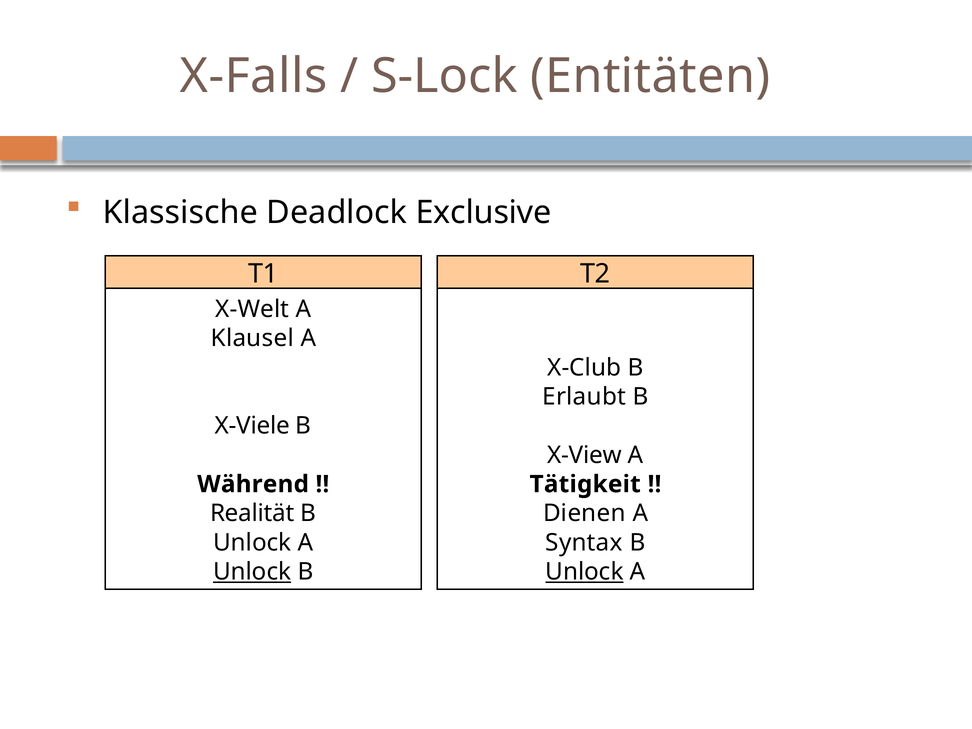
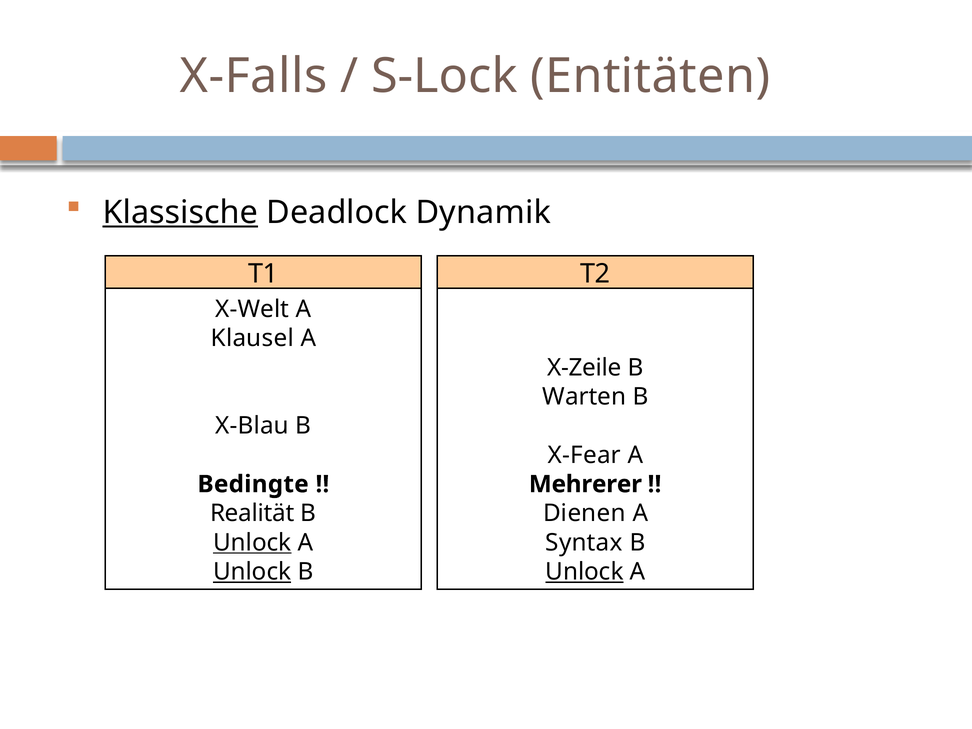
Klassische underline: none -> present
Exclusive: Exclusive -> Dynamik
X-Club: X-Club -> X-Zeile
Erlaubt: Erlaubt -> Warten
X-Viele: X-Viele -> X-Blau
X-View: X-View -> X-Fear
Während: Während -> Bedingte
Tätigkeit: Tätigkeit -> Mehrerer
Unlock at (252, 543) underline: none -> present
